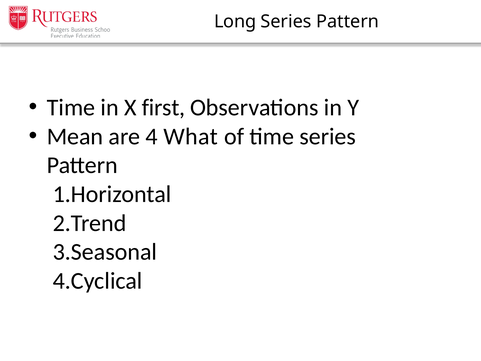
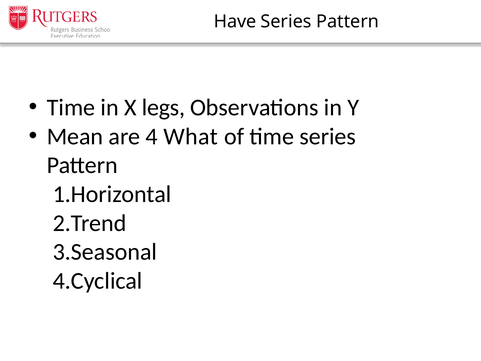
Long: Long -> Have
first: first -> legs
